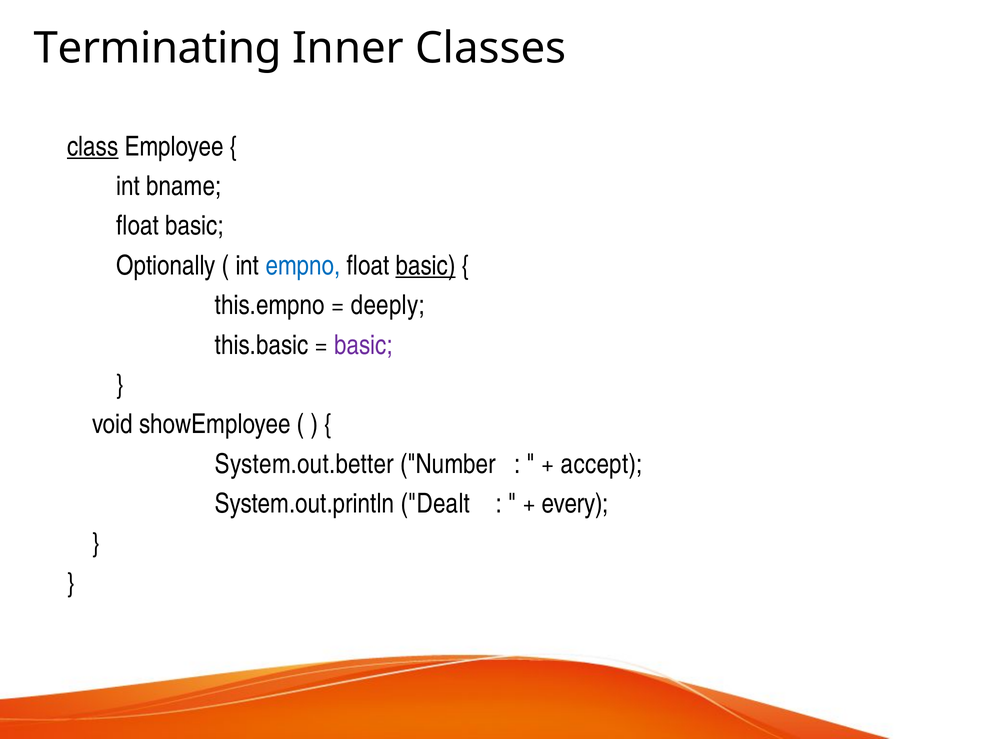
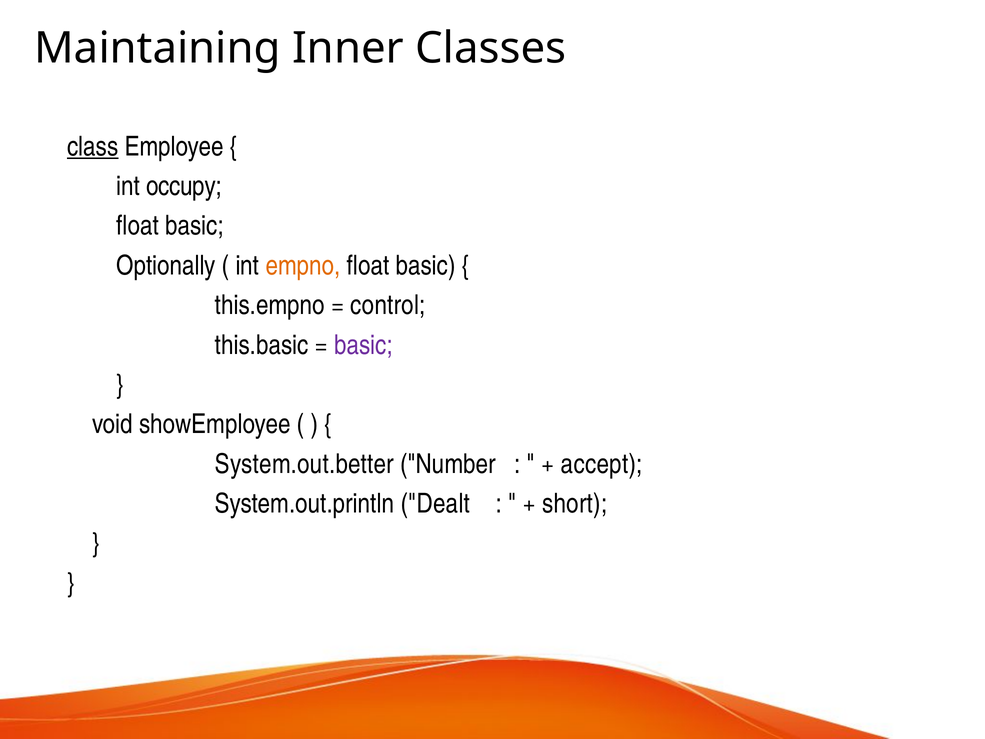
Terminating: Terminating -> Maintaining
bname: bname -> occupy
empno colour: blue -> orange
basic at (426, 266) underline: present -> none
deeply: deeply -> control
every: every -> short
